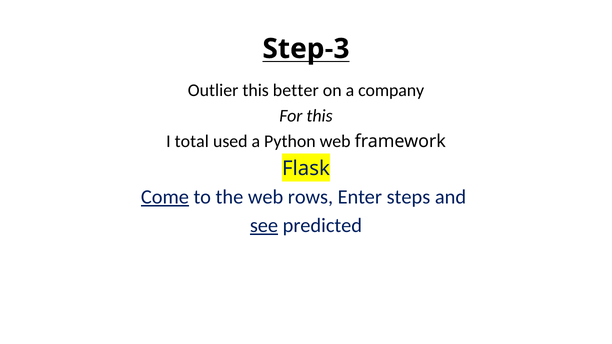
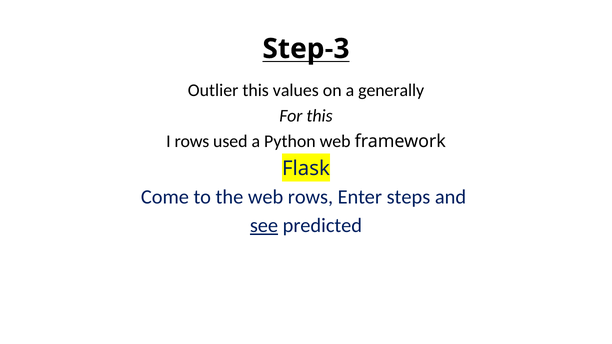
better: better -> values
company: company -> generally
I total: total -> rows
Come underline: present -> none
